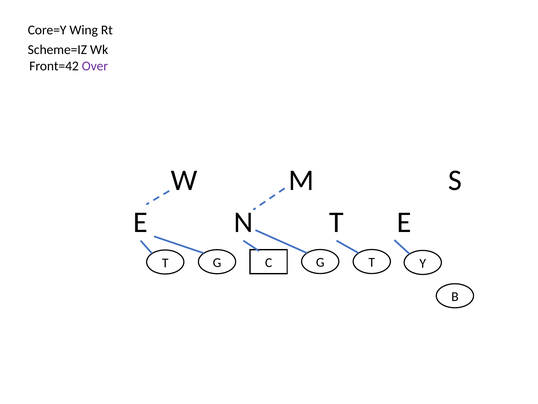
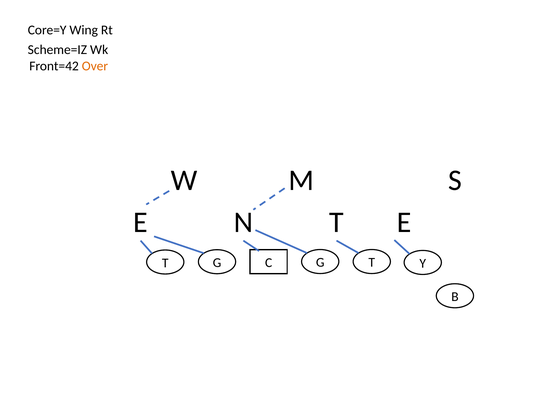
Over colour: purple -> orange
